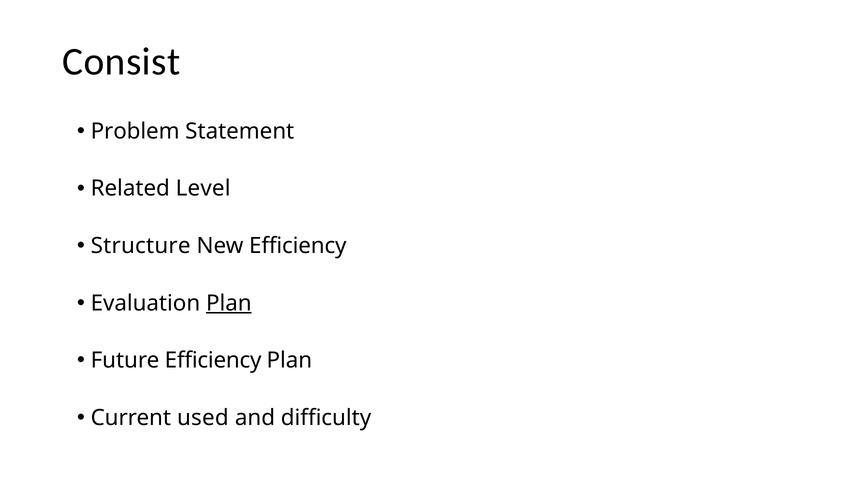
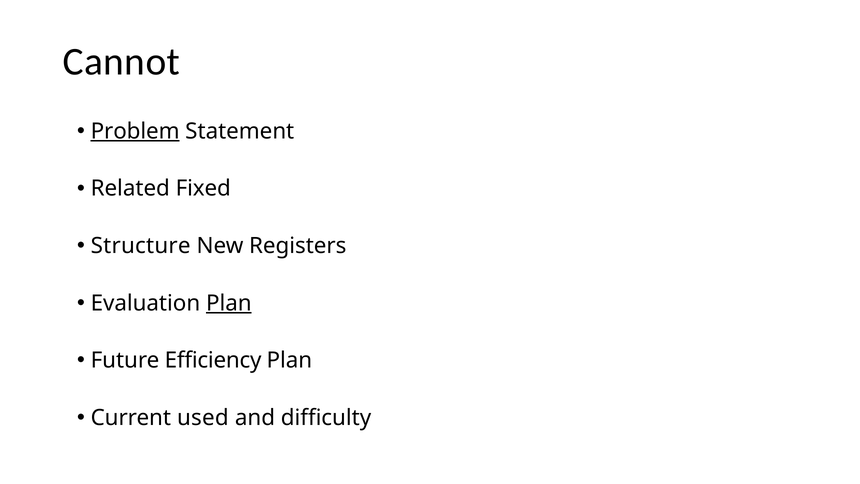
Consist: Consist -> Cannot
Problem underline: none -> present
Level: Level -> Fixed
New Efficiency: Efficiency -> Registers
